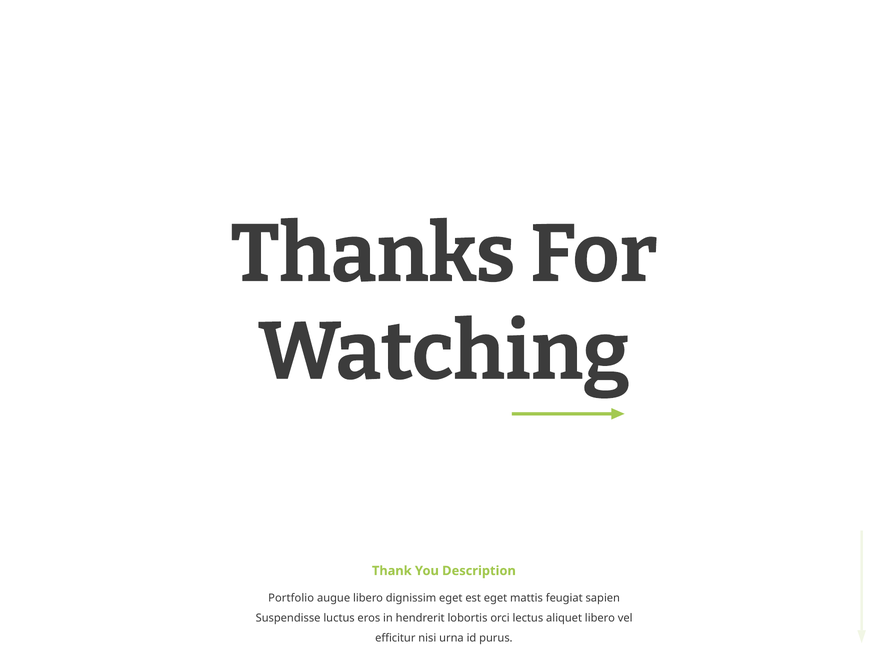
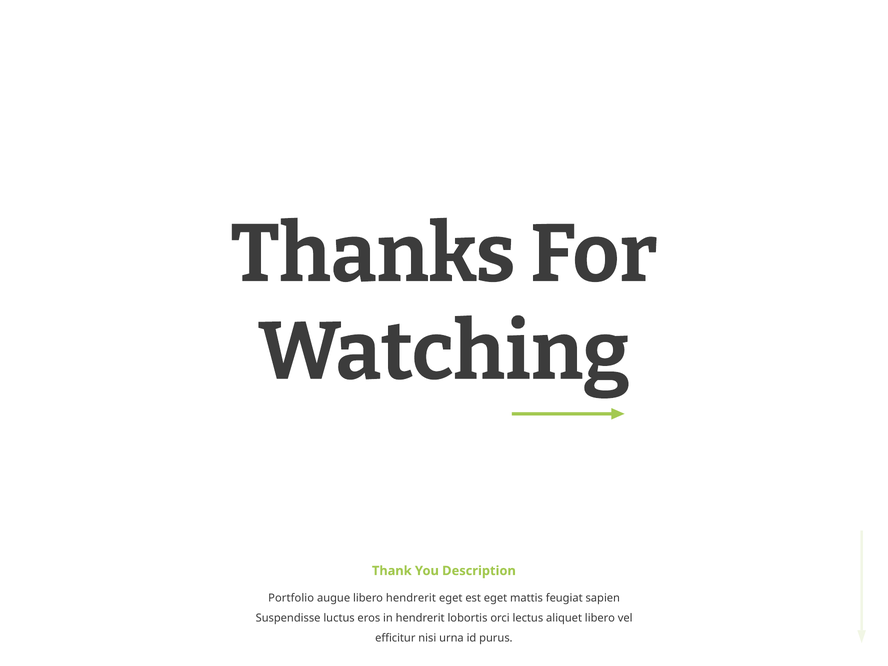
libero dignissim: dignissim -> hendrerit
